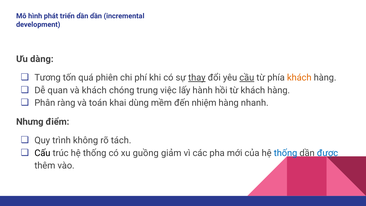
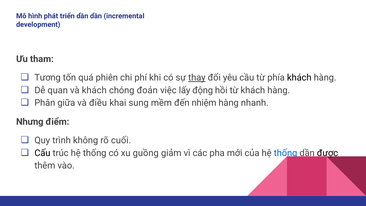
dàng: dàng -> tham
cầu underline: present -> none
khách at (299, 78) colour: orange -> black
trung: trung -> đoán
hành: hành -> động
ràng: ràng -> giữa
toán: toán -> điều
dùng: dùng -> sung
tách: tách -> cuối
được colour: blue -> black
